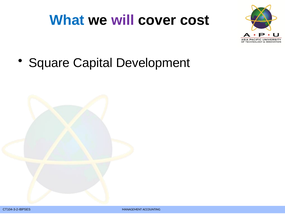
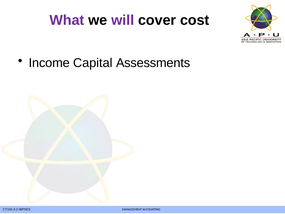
What colour: blue -> purple
Square: Square -> Income
Development: Development -> Assessments
